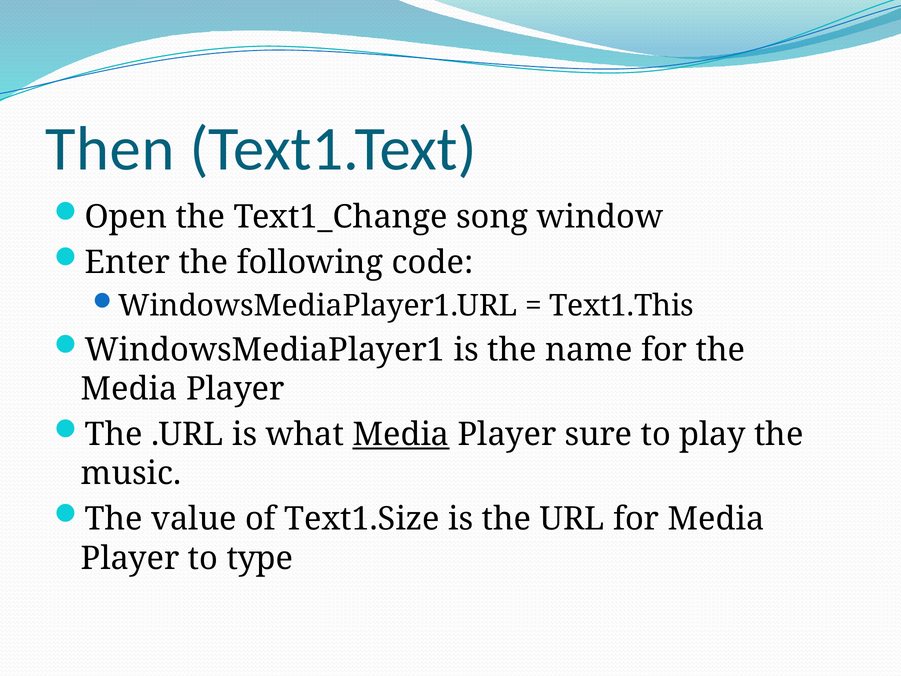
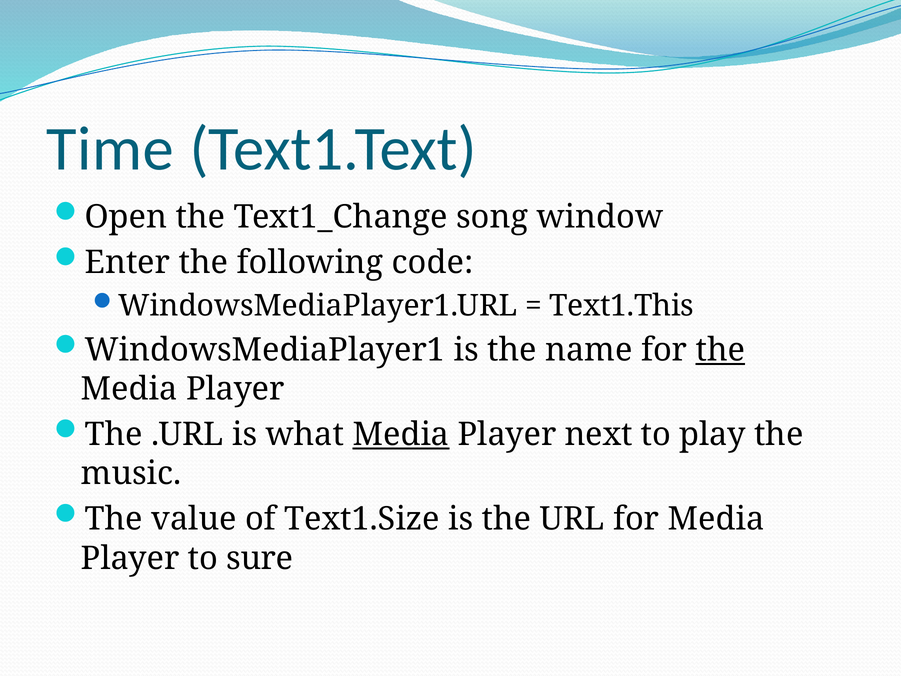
Then: Then -> Time
the at (720, 350) underline: none -> present
sure: sure -> next
type: type -> sure
